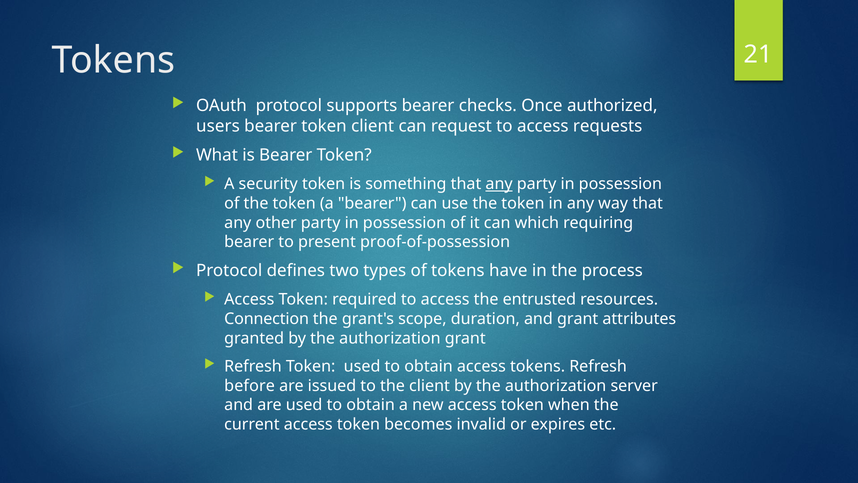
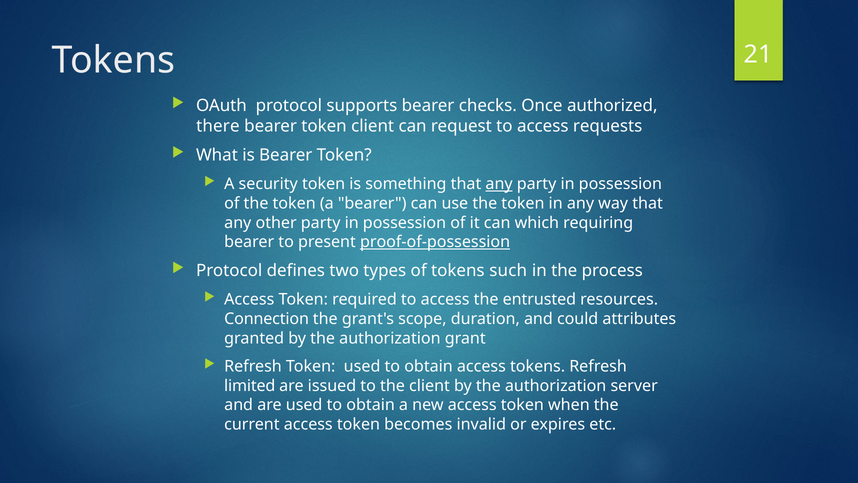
users: users -> there
proof-of-possession underline: none -> present
have: have -> such
and grant: grant -> could
before: before -> limited
